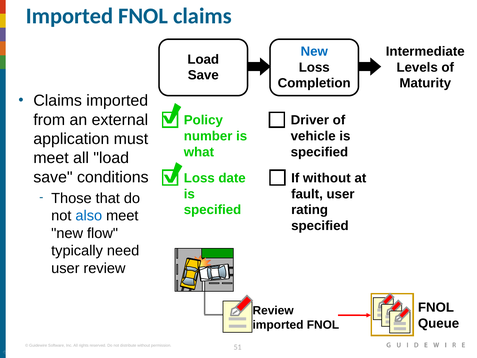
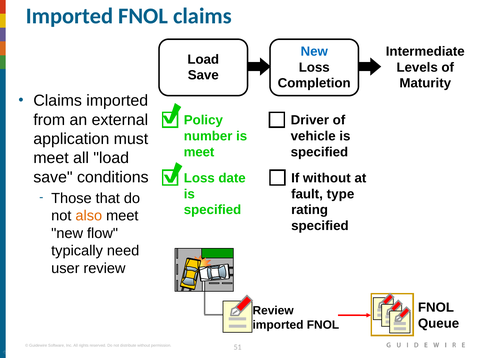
what at (199, 152): what -> meet
fault user: user -> type
also colour: blue -> orange
